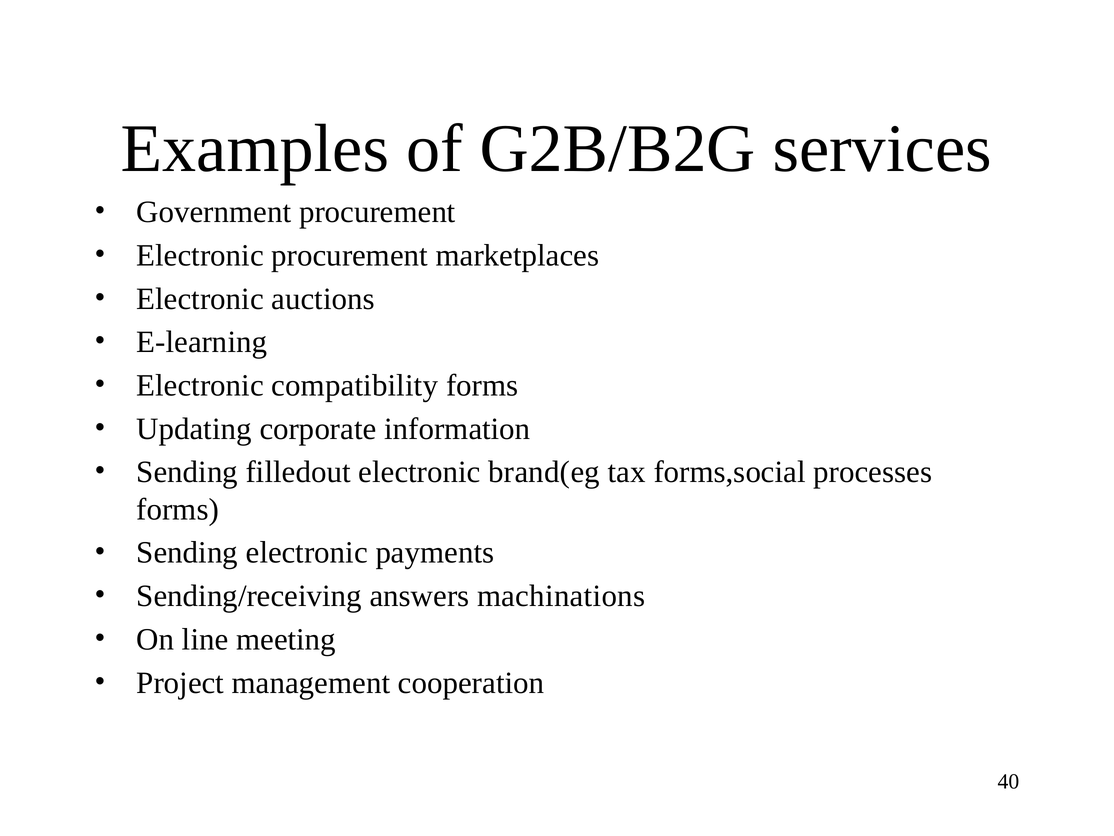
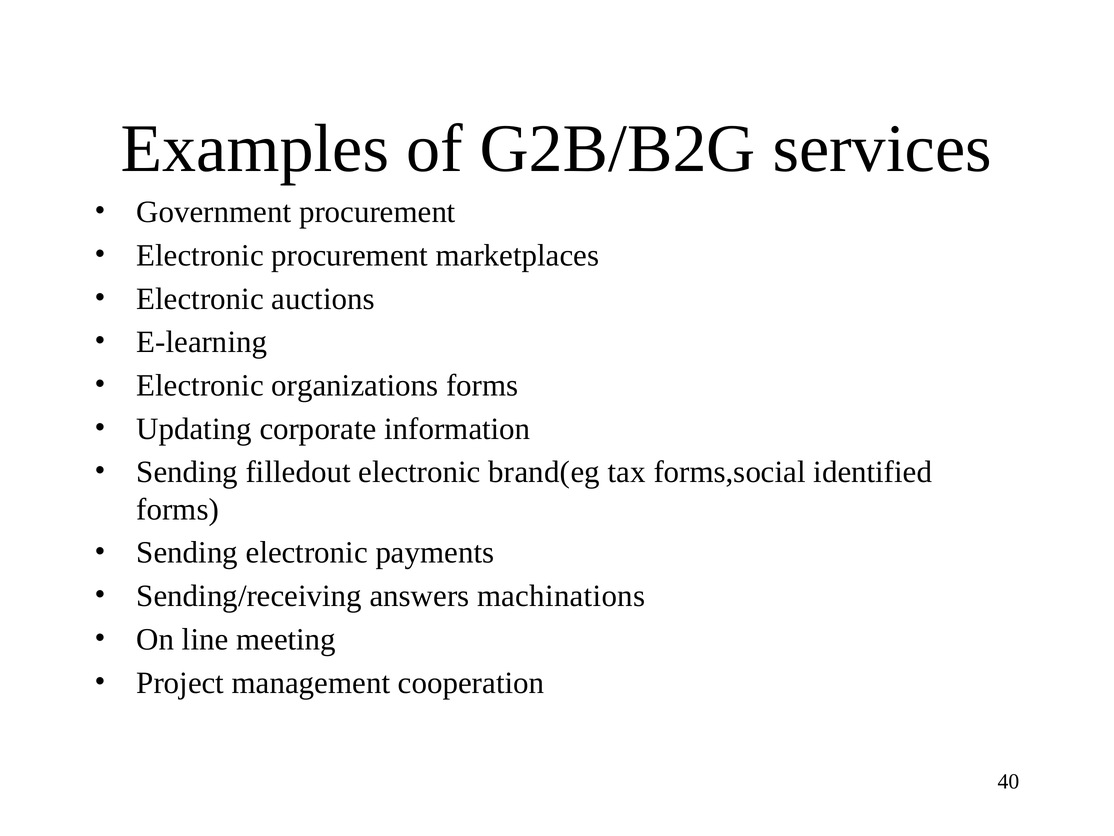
compatibility: compatibility -> organizations
processes: processes -> identified
